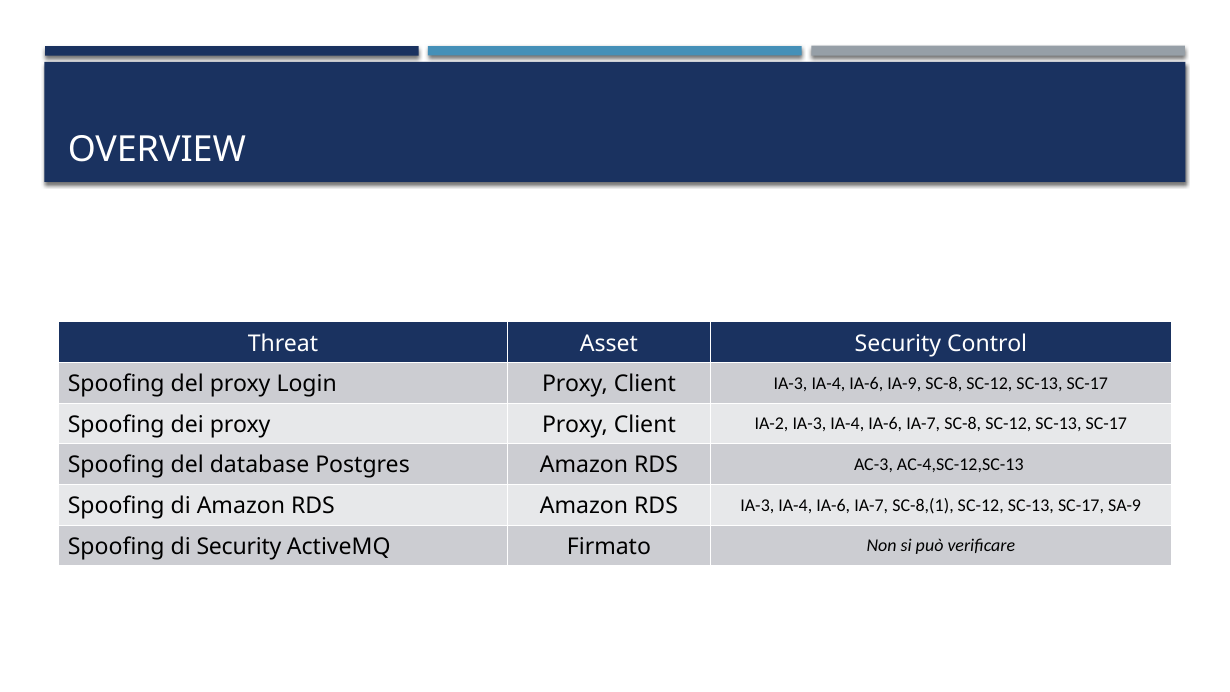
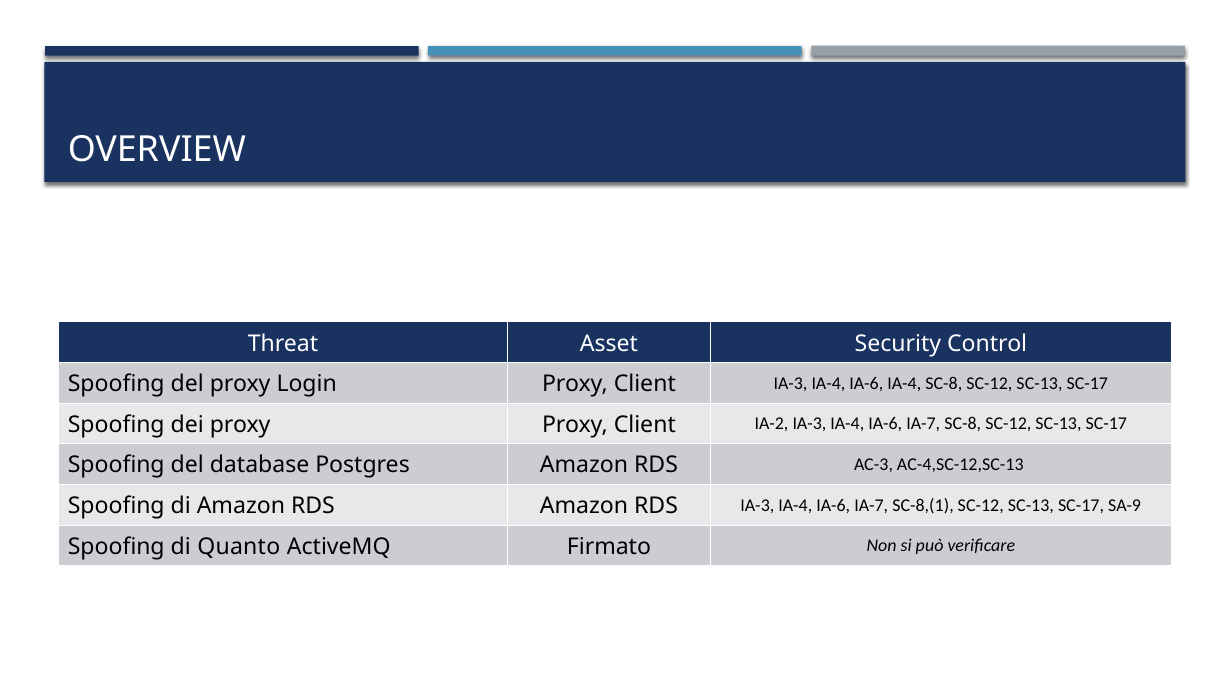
IA-6 IA-9: IA-9 -> IA-4
di Security: Security -> Quanto
